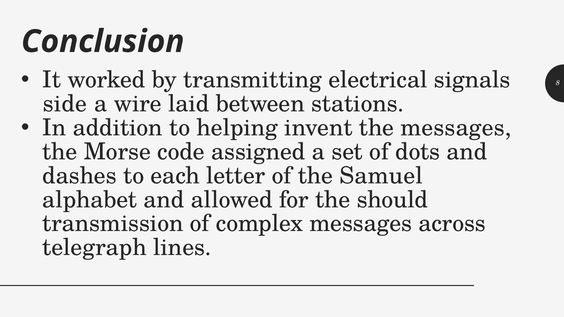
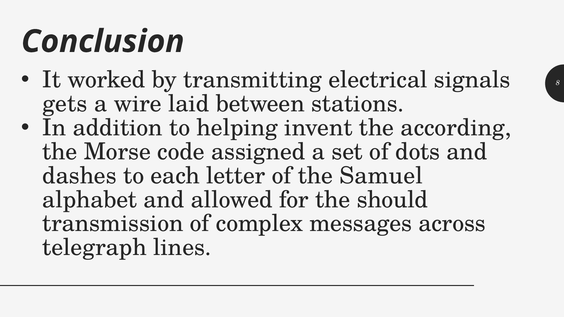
side: side -> gets
the messages: messages -> according
